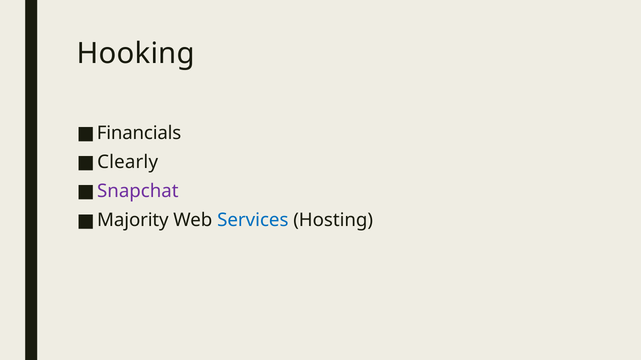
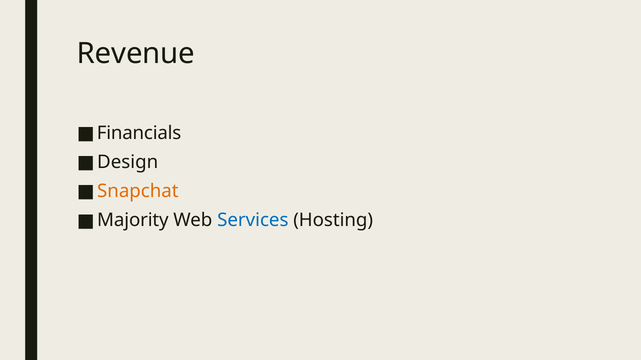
Hooking: Hooking -> Revenue
Clearly: Clearly -> Design
Snapchat colour: purple -> orange
